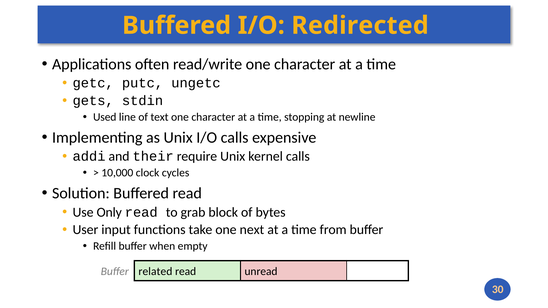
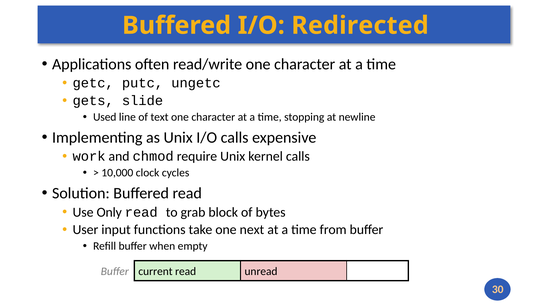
stdin: stdin -> slide
addi: addi -> work
their: their -> chmod
related: related -> current
